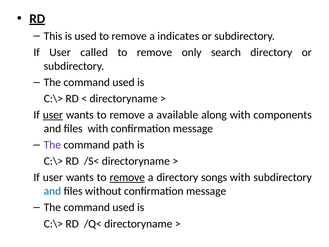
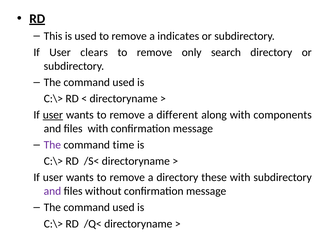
called: called -> clears
available: available -> different
path: path -> time
remove at (127, 177) underline: present -> none
songs: songs -> these
and at (52, 191) colour: blue -> purple
